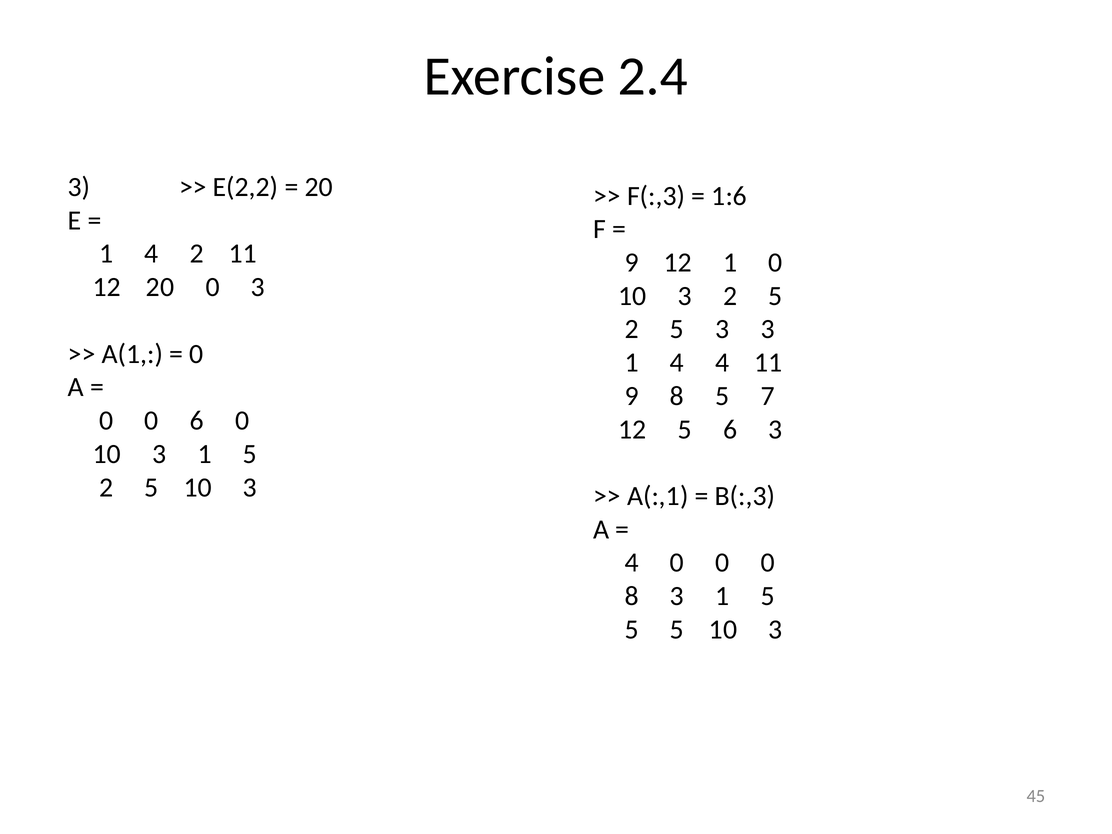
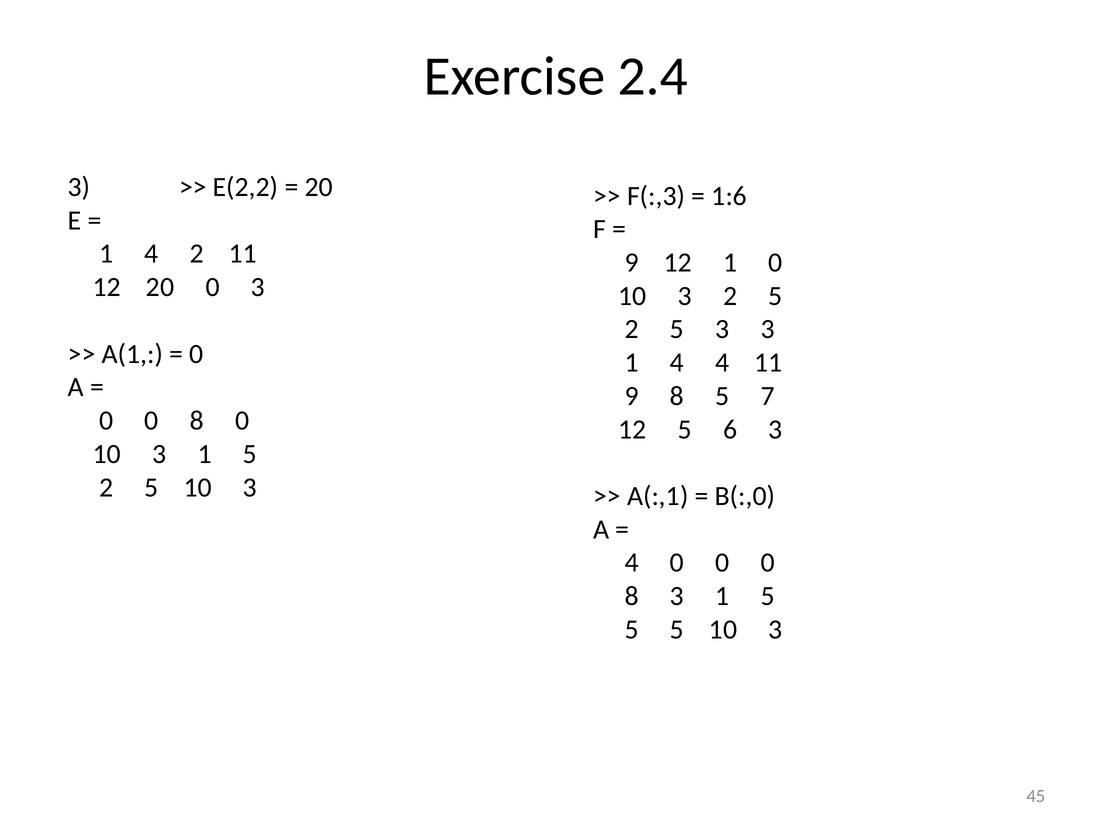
6 at (197, 421): 6 -> 8
B(:,3: B(:,3 -> B(:,0
